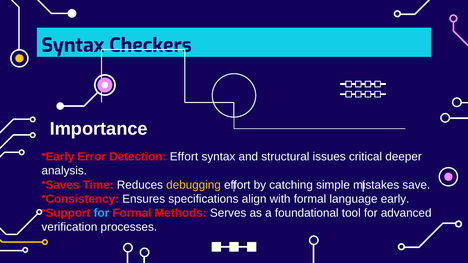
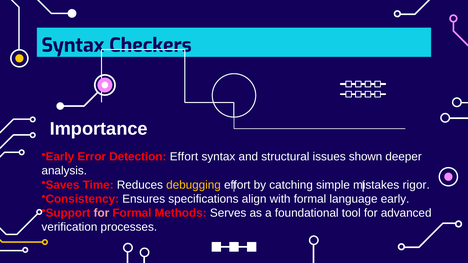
critical: critical -> shown
save: save -> rigor
for at (101, 213) colour: light blue -> pink
